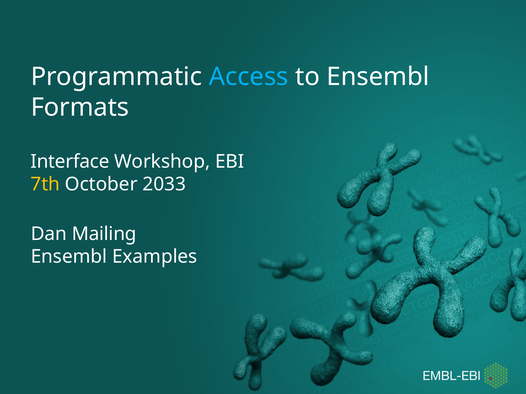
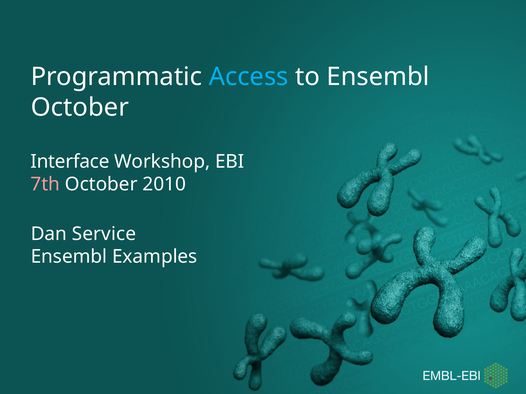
Formats at (80, 108): Formats -> October
7th colour: yellow -> pink
2033: 2033 -> 2010
Mailing: Mailing -> Service
